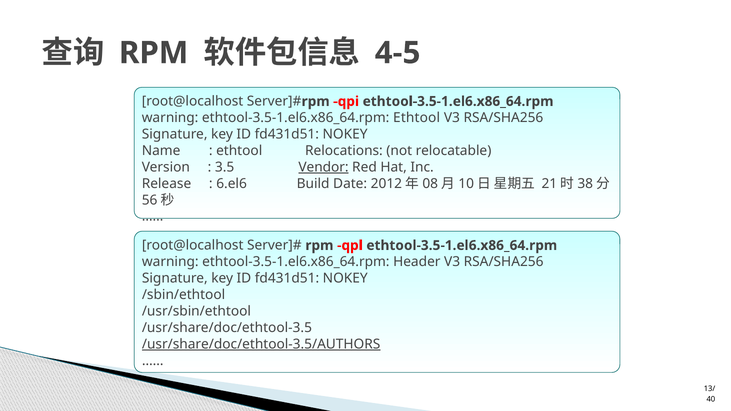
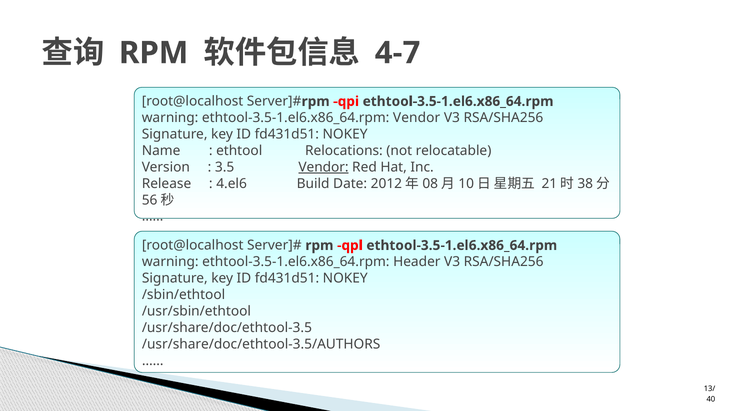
4-5: 4-5 -> 4-7
ethtool-3.5-1.el6.x86_64.rpm Ethtool: Ethtool -> Vendor
6.el6: 6.el6 -> 4.el6
/usr/share/doc/ethtool-3.5/AUTHORS underline: present -> none
